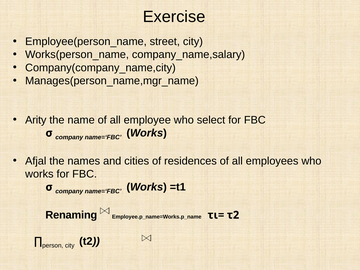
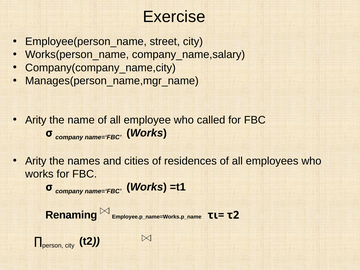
select: select -> called
Afjal at (36, 161): Afjal -> Arity
